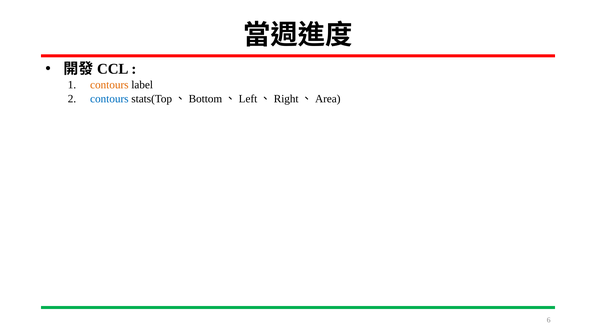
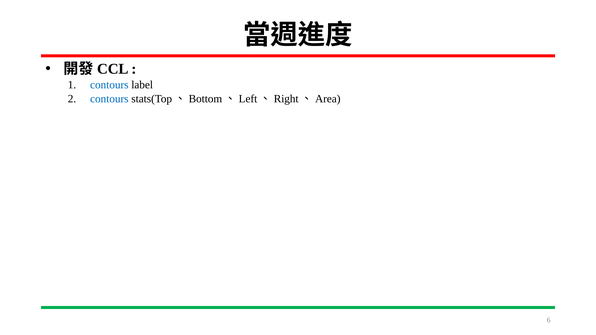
contours at (109, 85) colour: orange -> blue
